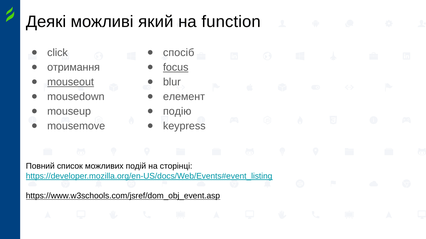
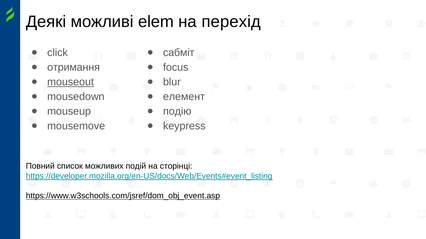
який: який -> elem
function: function -> перехід
спосіб: спосіб -> сабміт
focus underline: present -> none
